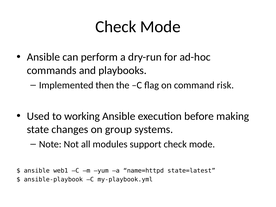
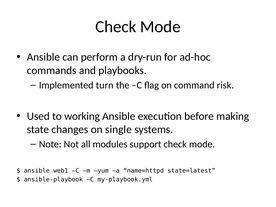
then: then -> turn
group: group -> single
